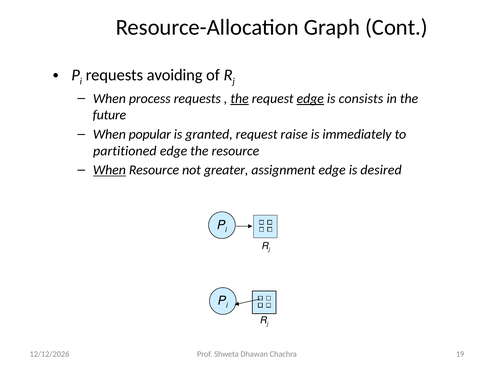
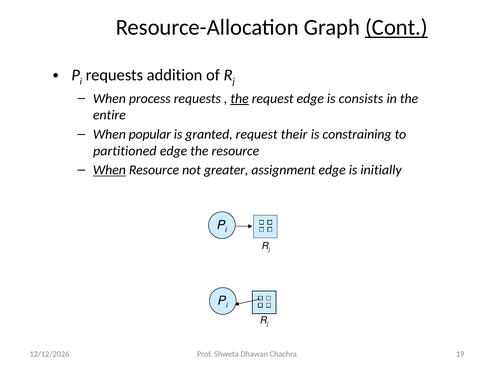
Cont underline: none -> present
avoiding: avoiding -> addition
edge at (310, 98) underline: present -> none
future: future -> entire
raise: raise -> their
immediately: immediately -> constraining
desired: desired -> initially
